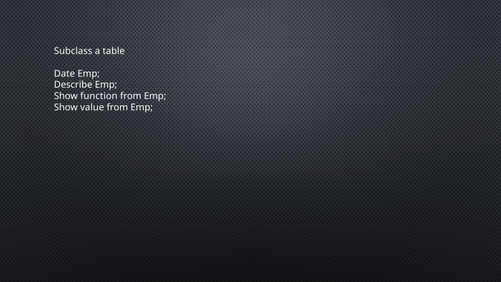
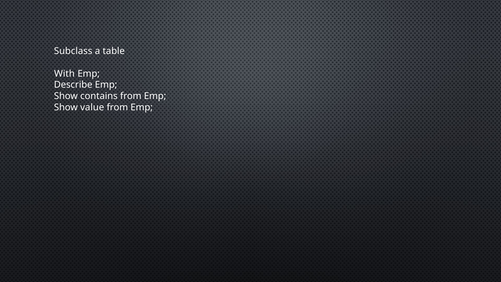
Date: Date -> With
function: function -> contains
